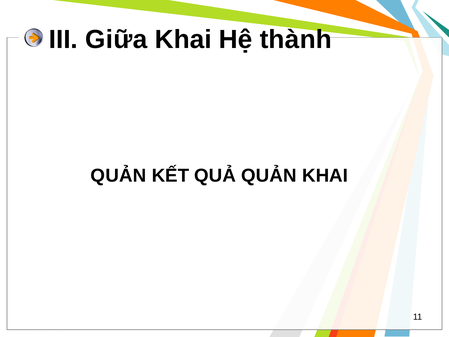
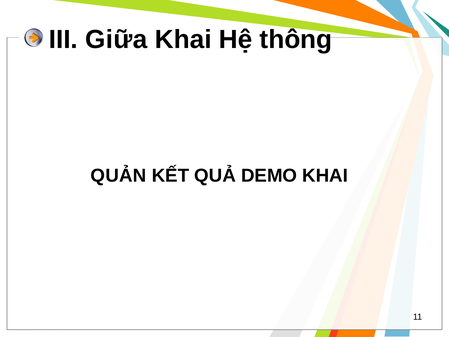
thành: thành -> thông
QUẢ QUẢN: QUẢN -> DEMO
